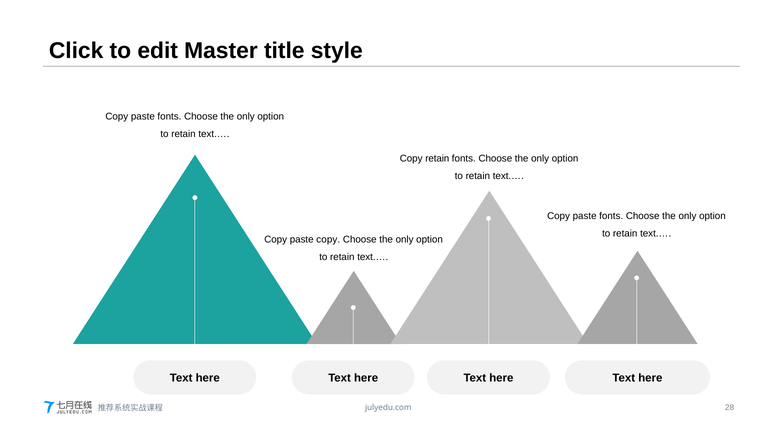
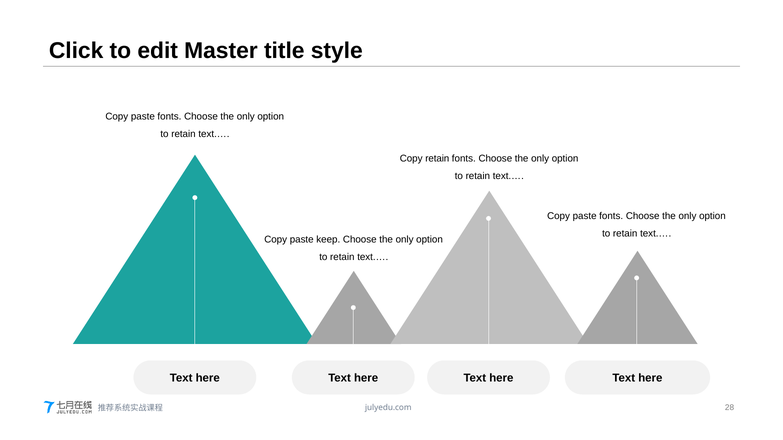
paste copy: copy -> keep
